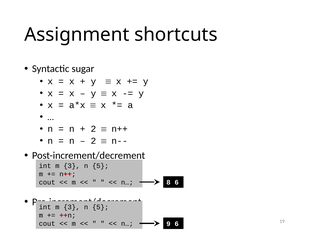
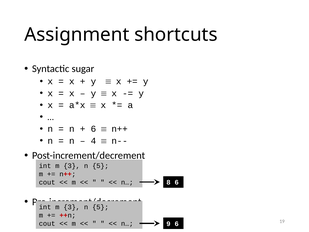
2 at (93, 129): 2 -> 6
2 at (93, 141): 2 -> 4
